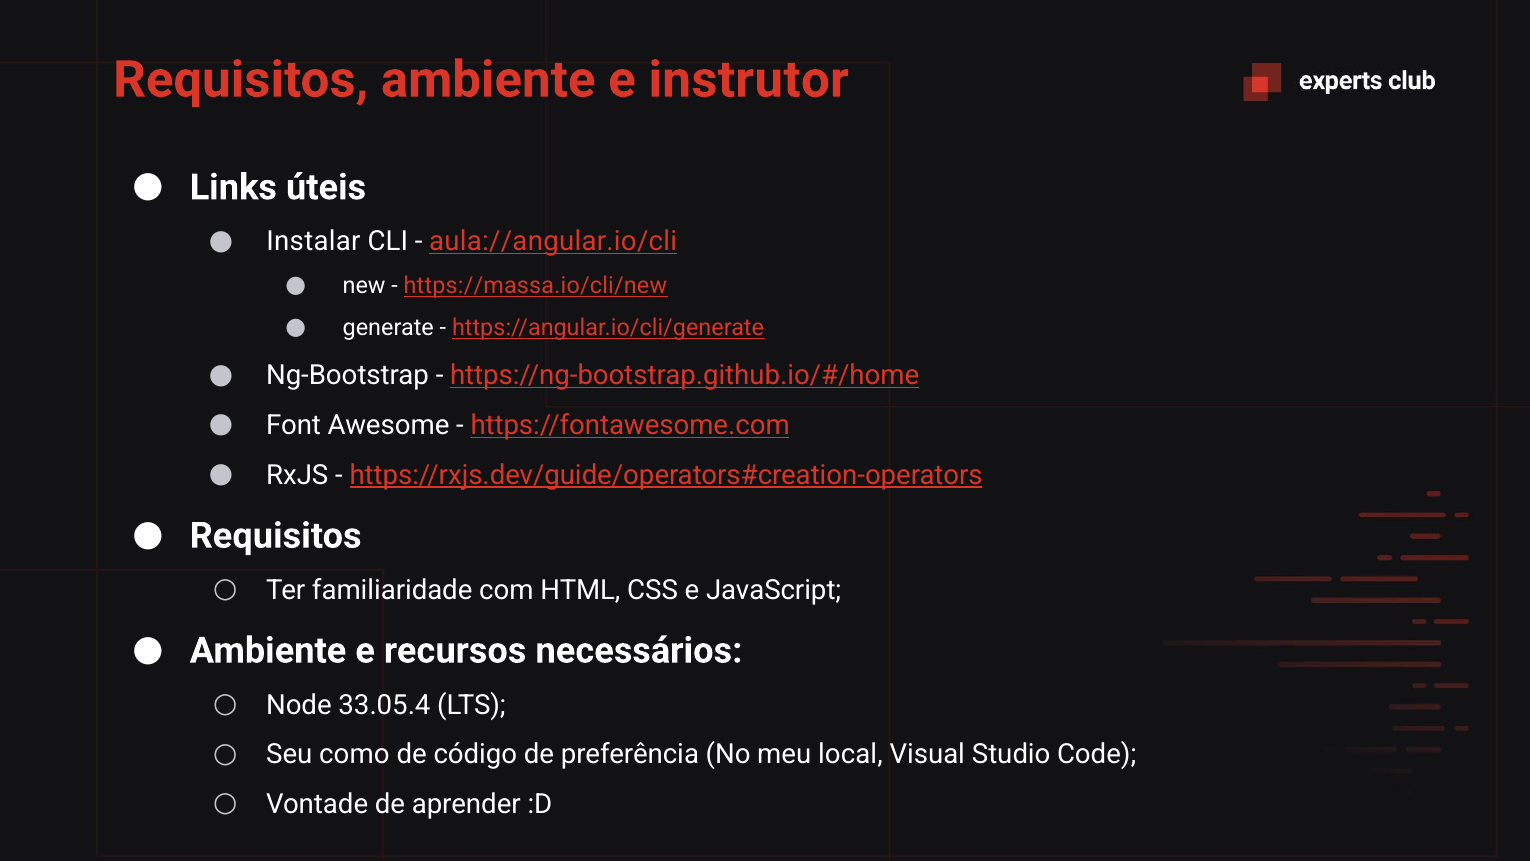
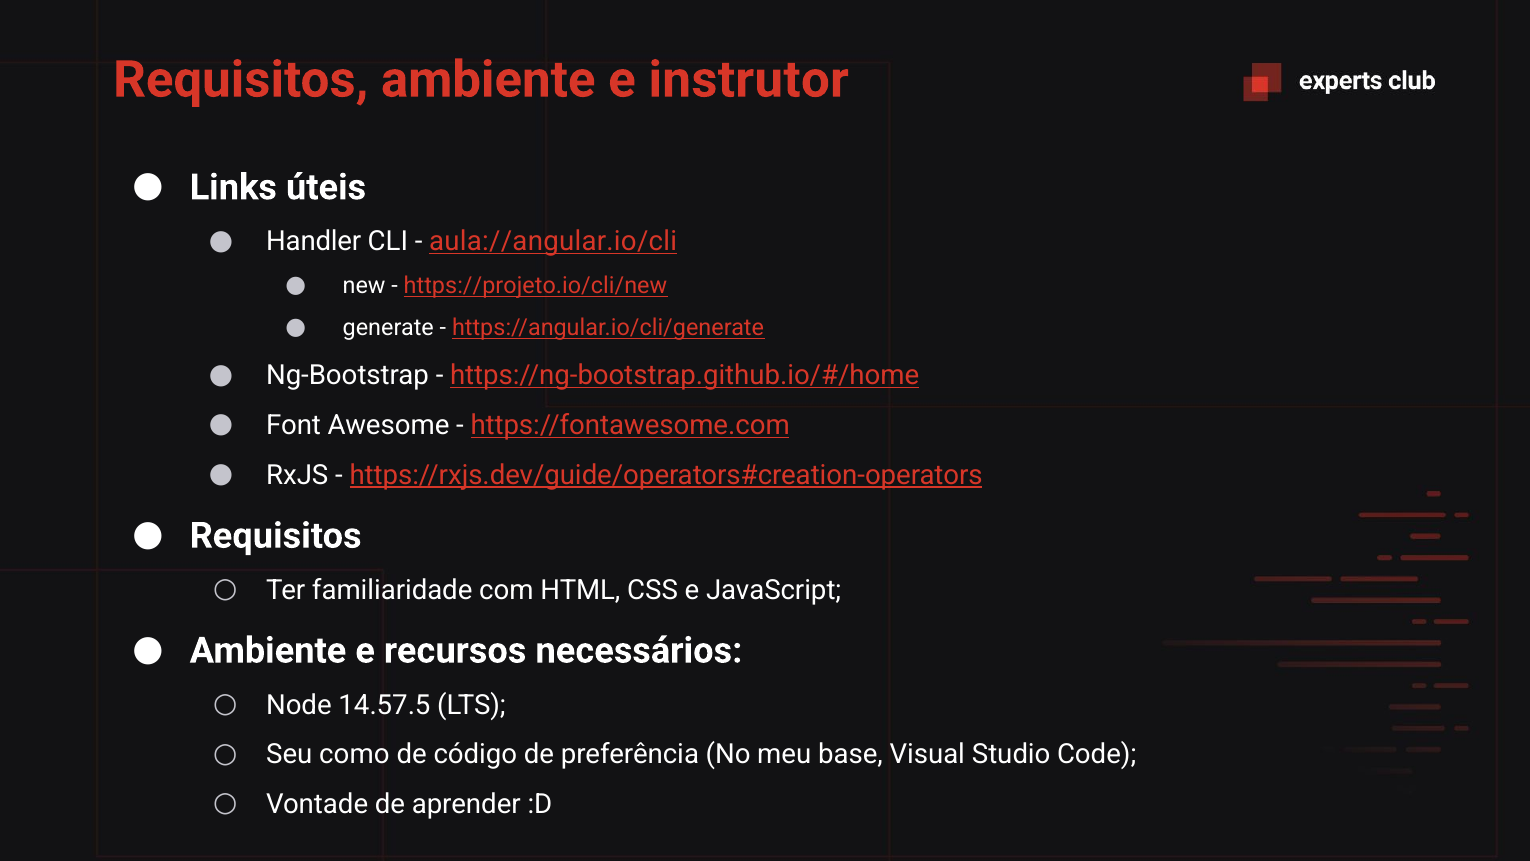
Instalar: Instalar -> Handler
https://massa.io/cli/new: https://massa.io/cli/new -> https://projeto.io/cli/new
33.05.4: 33.05.4 -> 14.57.5
local: local -> base
